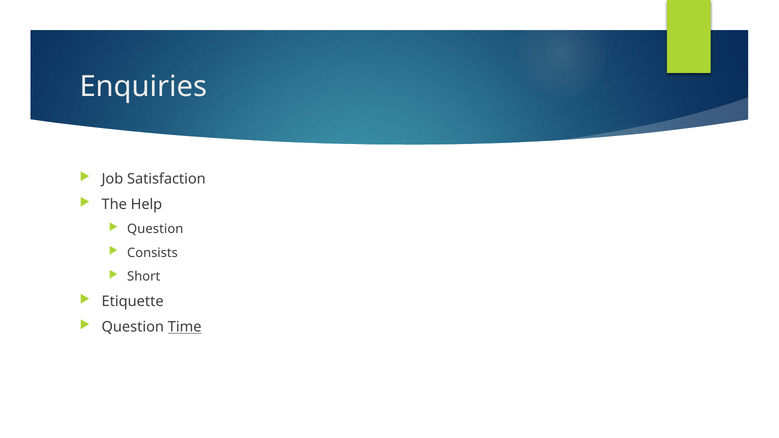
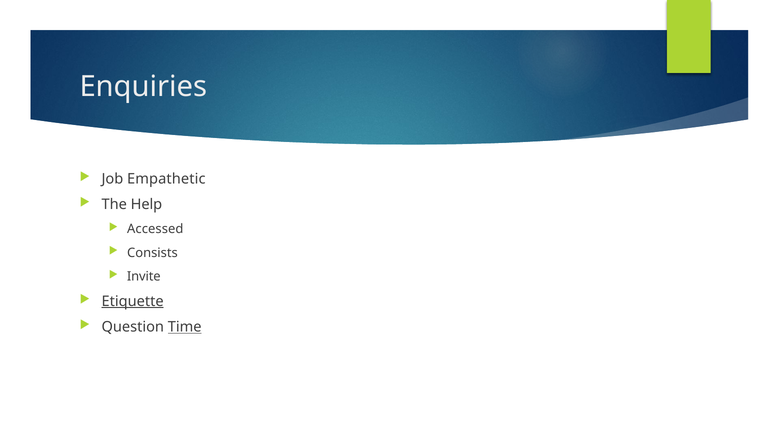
Satisfaction: Satisfaction -> Empathetic
Question at (155, 229): Question -> Accessed
Short: Short -> Invite
Etiquette underline: none -> present
